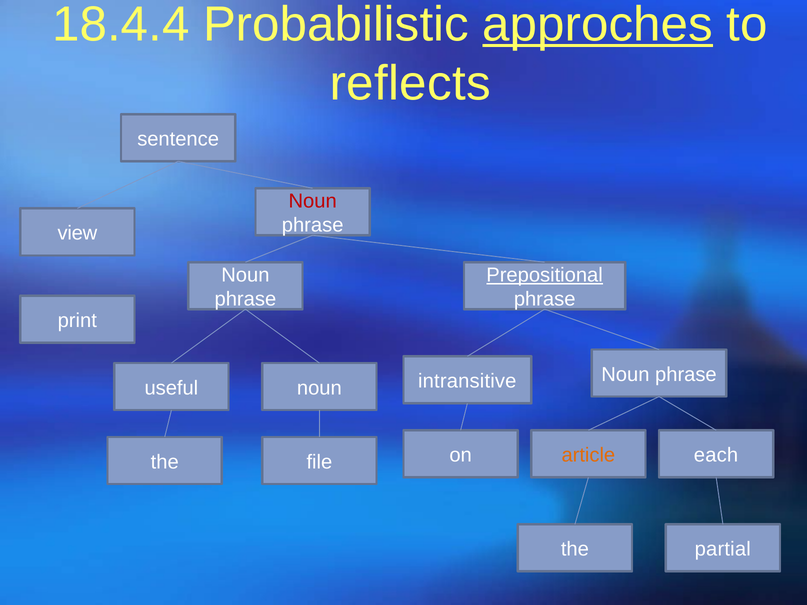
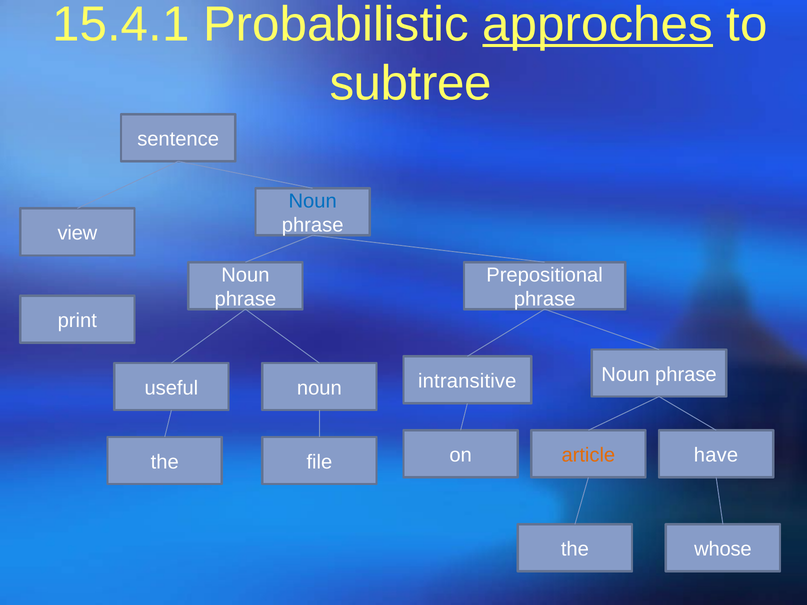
18.4.4: 18.4.4 -> 15.4.1
reflects: reflects -> subtree
Noun at (313, 201) colour: red -> blue
Prepositional underline: present -> none
each: each -> have
partial: partial -> whose
